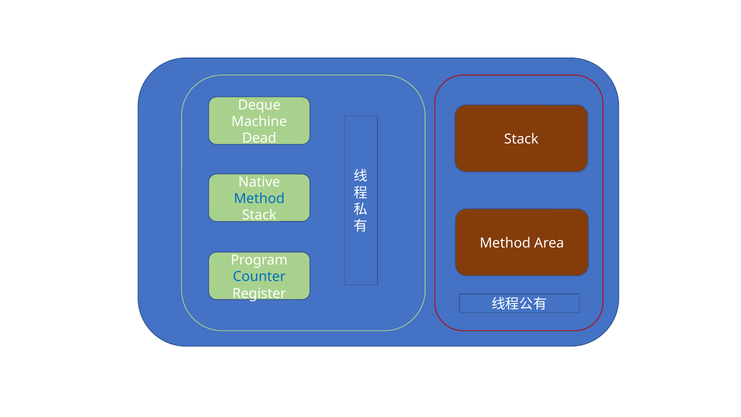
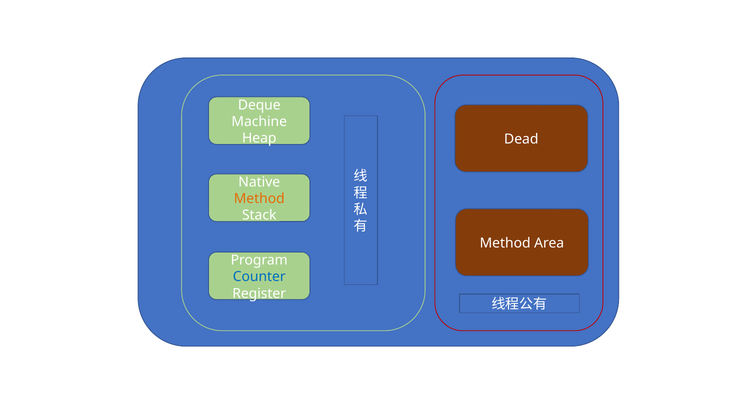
Dead: Dead -> Heap
Stack at (521, 139): Stack -> Dead
Method at (259, 199) colour: blue -> orange
